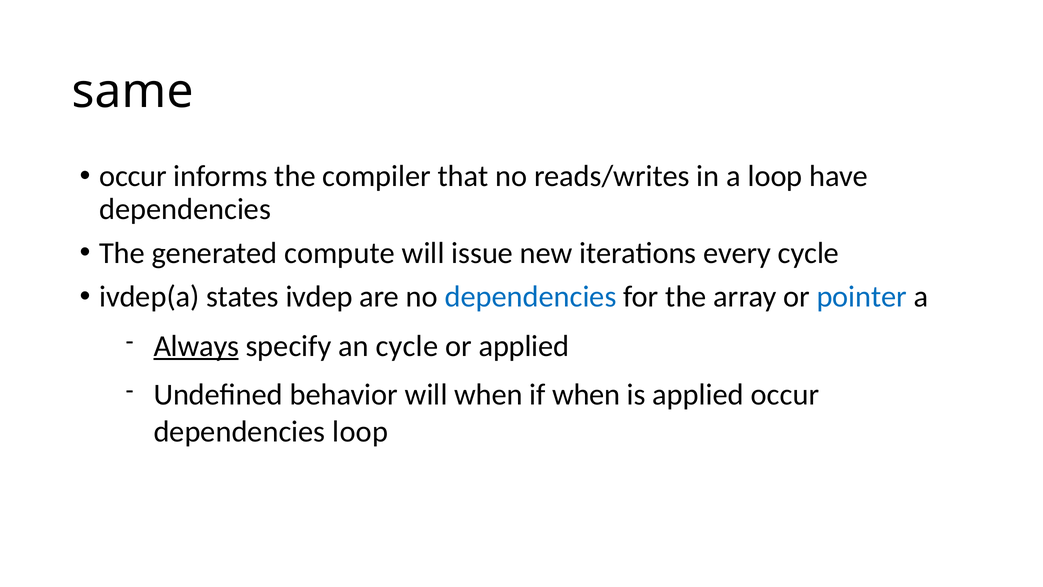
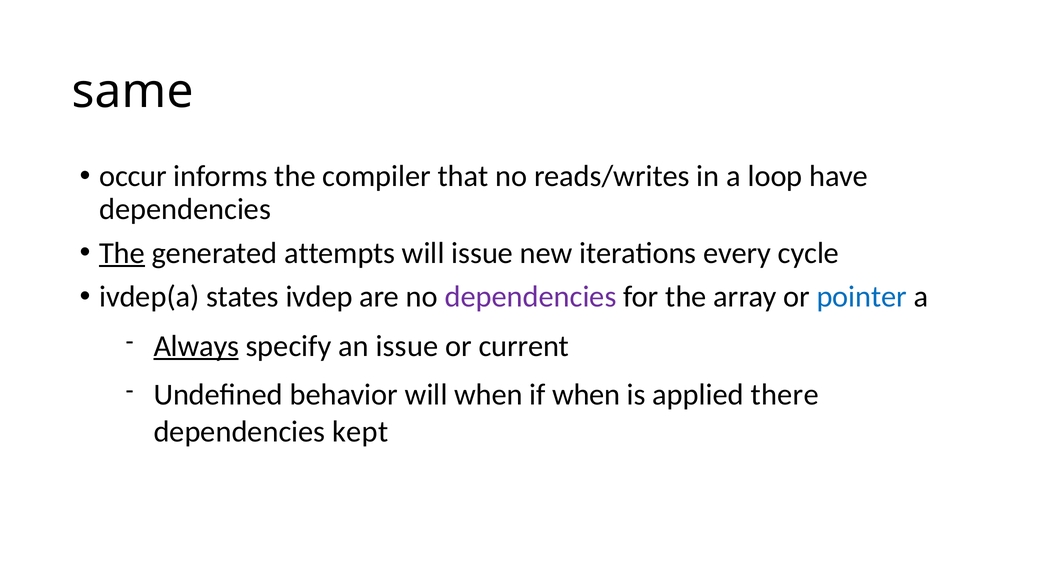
The at (122, 253) underline: none -> present
compute: compute -> attempts
dependencies at (531, 297) colour: blue -> purple
an cycle: cycle -> issue
or applied: applied -> current
applied occur: occur -> there
dependencies loop: loop -> kept
